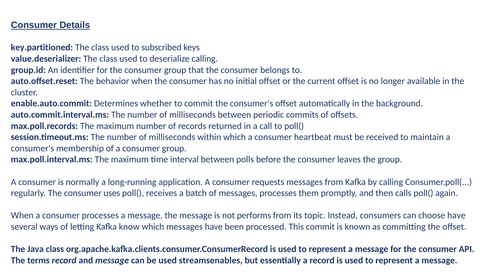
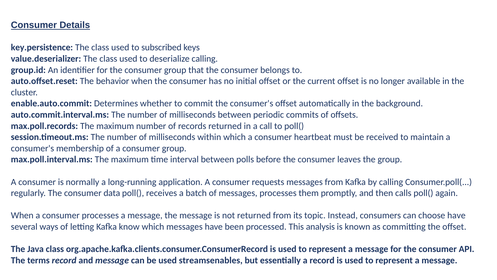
key.partitioned: key.partitioned -> key.persistence
uses: uses -> data
not performs: performs -> returned
This commit: commit -> analysis
